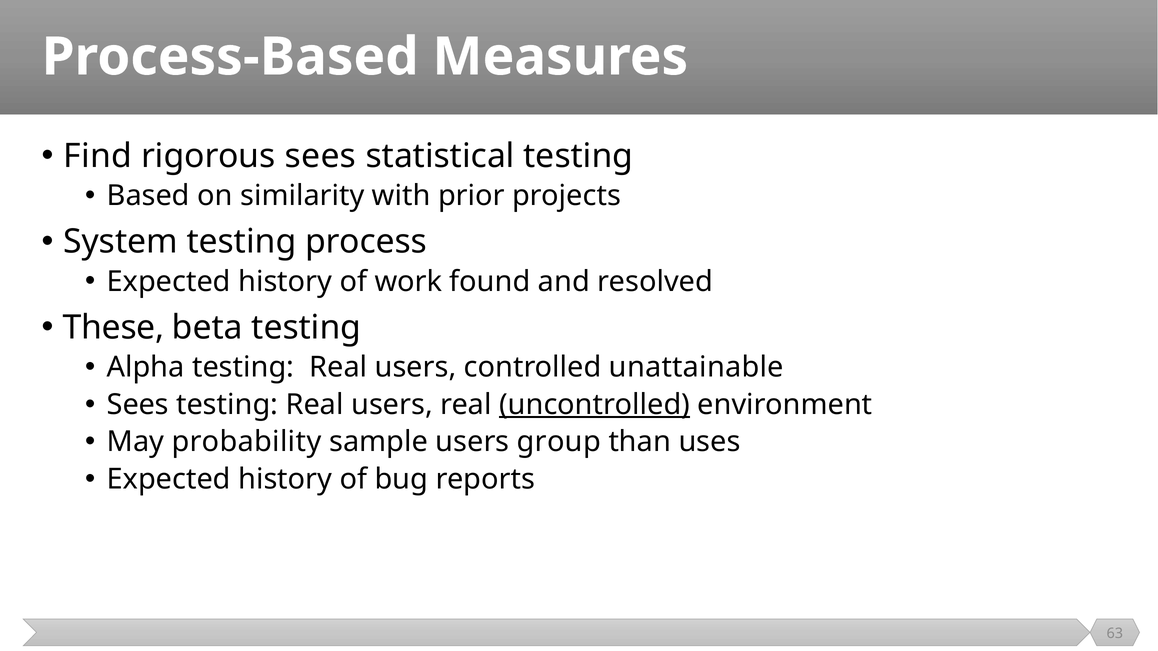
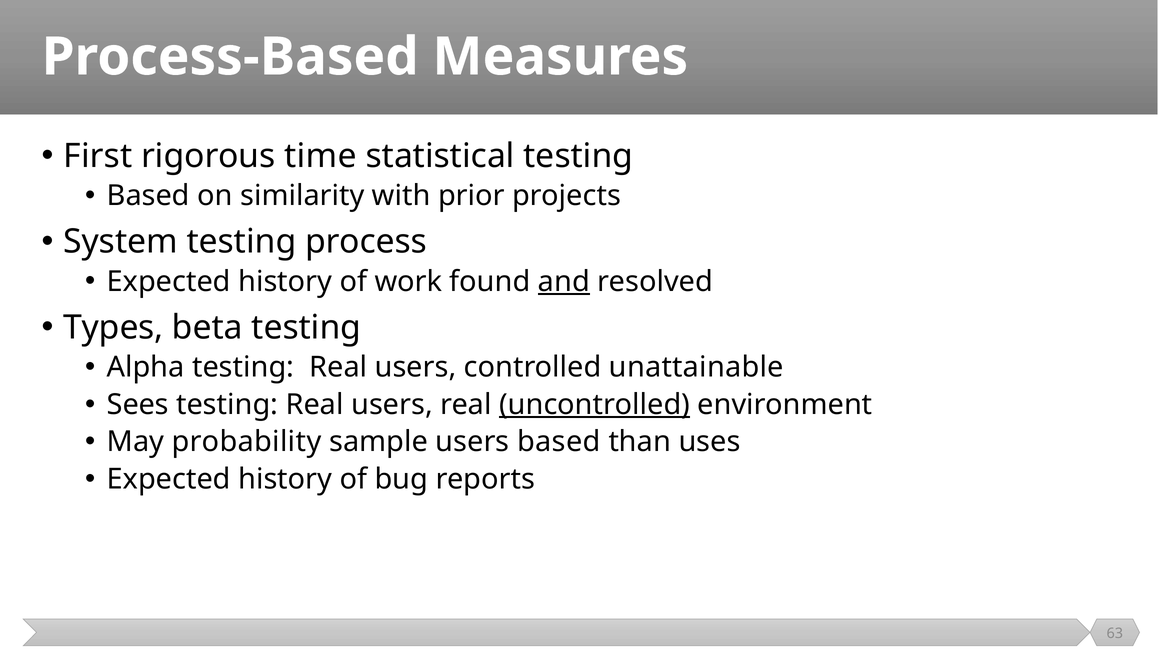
Find: Find -> First
rigorous sees: sees -> time
and underline: none -> present
These: These -> Types
users group: group -> based
